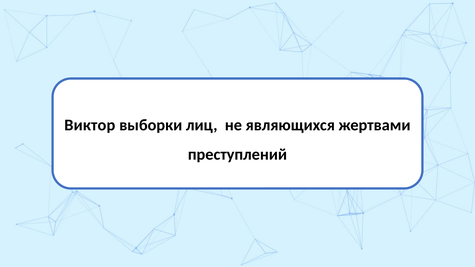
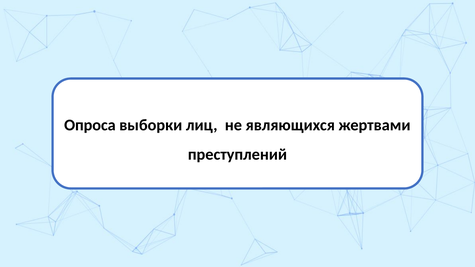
Виктор: Виктор -> Опроса
